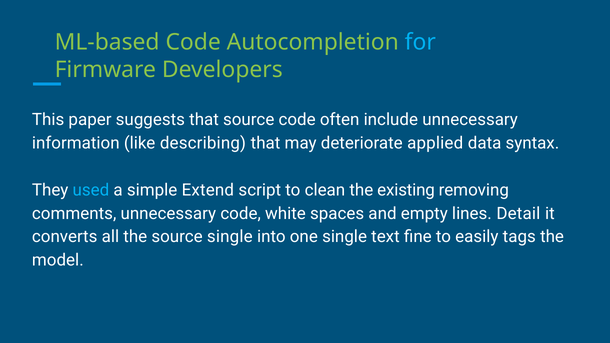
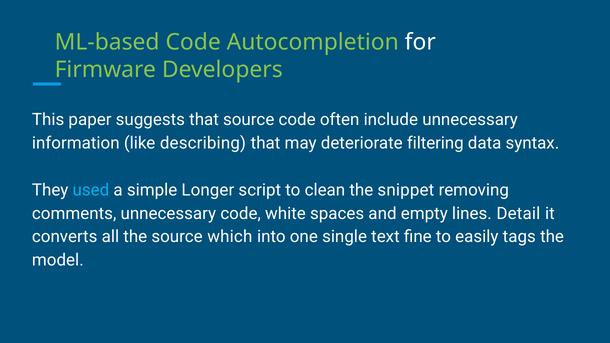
for colour: light blue -> white
applied: applied -> filtering
Extend: Extend -> Longer
existing: existing -> snippet
source single: single -> which
